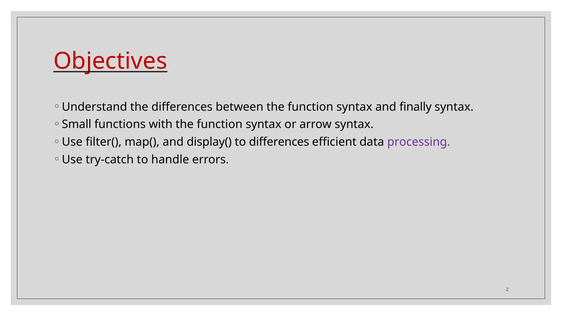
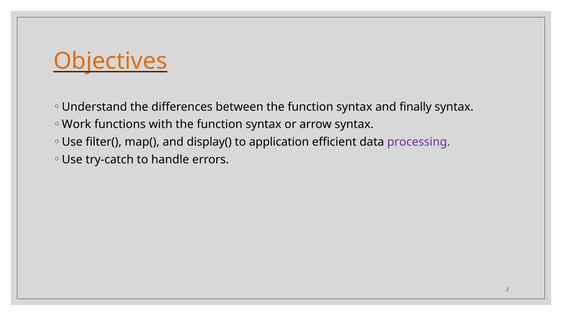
Objectives colour: red -> orange
Small: Small -> Work
to differences: differences -> application
